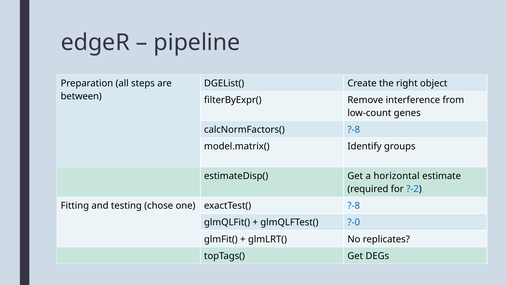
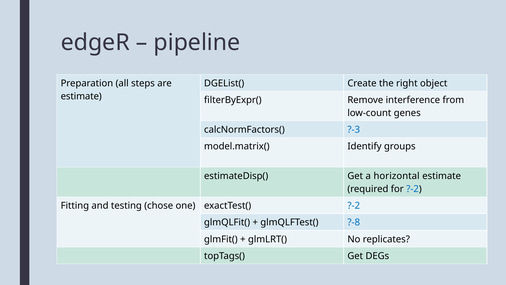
between at (81, 96): between -> estimate
calcNormFactors( ?-8: ?-8 -> ?-3
exactTest( ?-8: ?-8 -> ?-2
?-0: ?-0 -> ?-8
